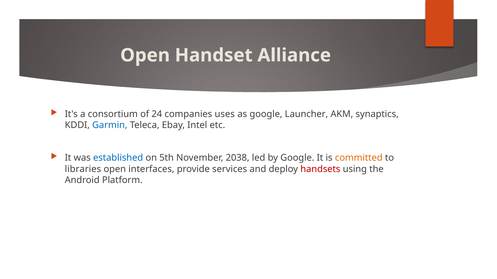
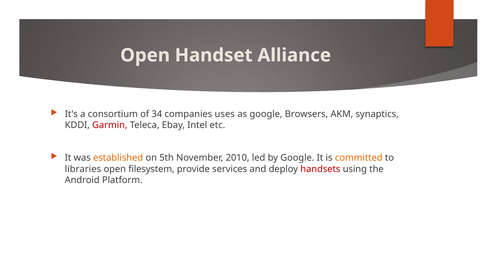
24: 24 -> 34
Launcher: Launcher -> Browsers
Garmin colour: blue -> red
established colour: blue -> orange
2038: 2038 -> 2010
interfaces: interfaces -> filesystem
